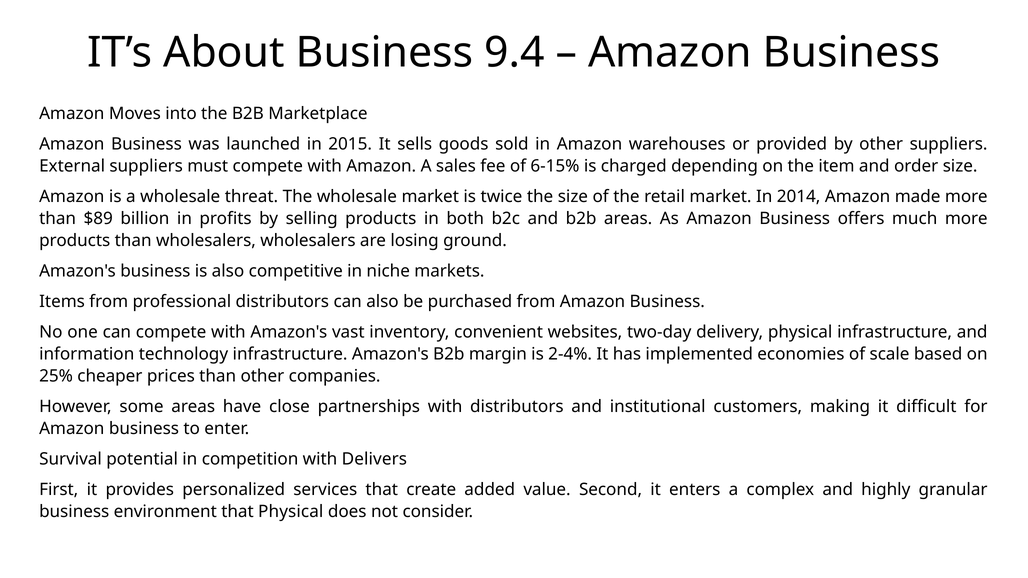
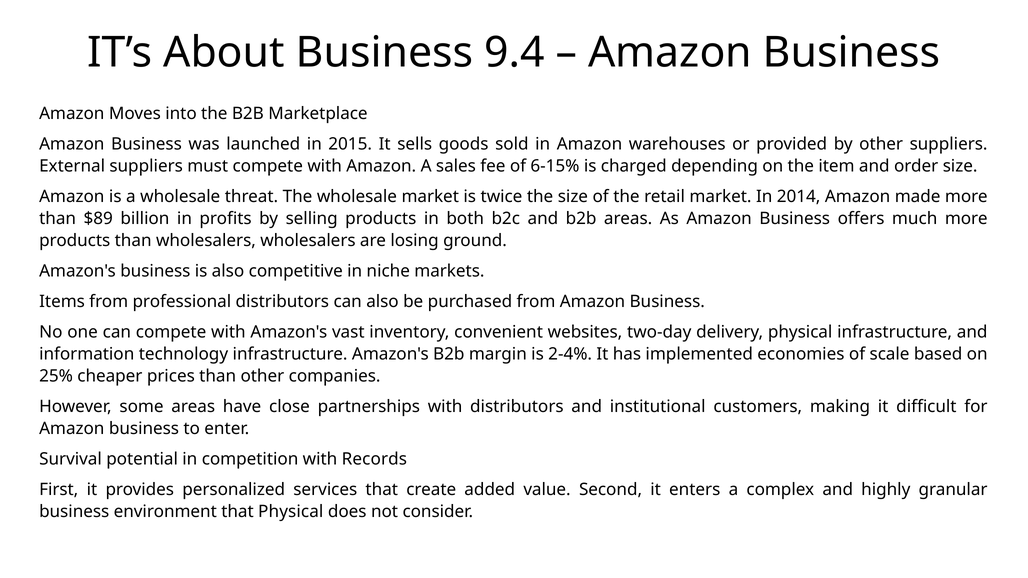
Delivers: Delivers -> Records
